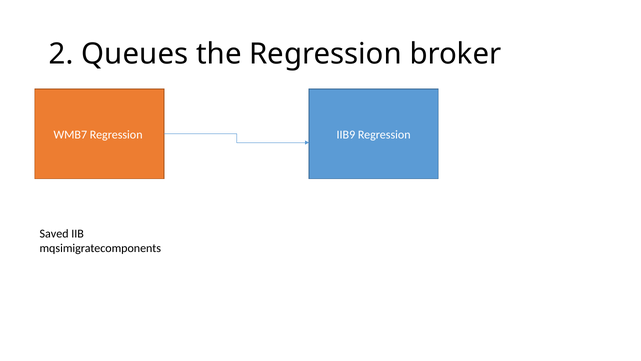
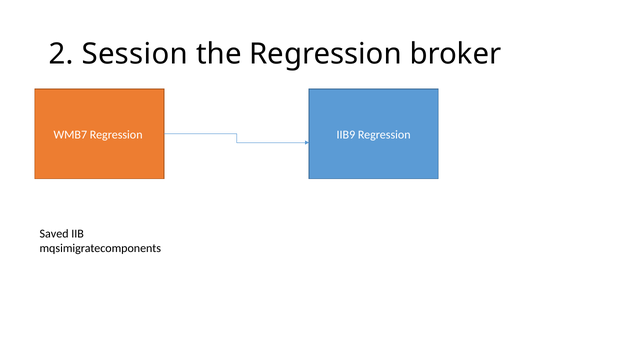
Queues: Queues -> Session
